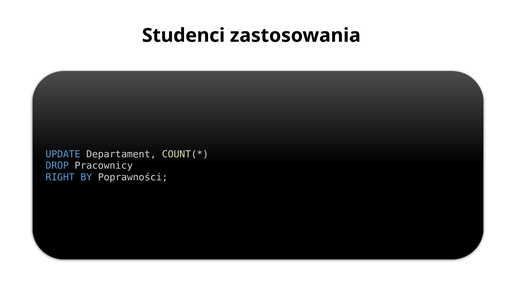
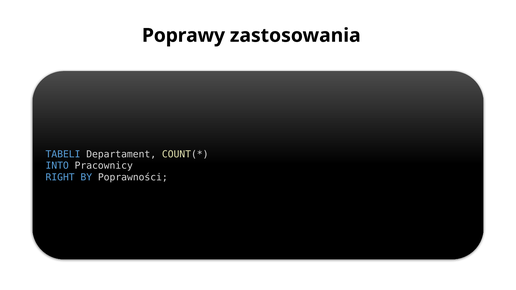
Studenci: Studenci -> Poprawy
UPDATE: UPDATE -> TABELI
DROP: DROP -> INTO
